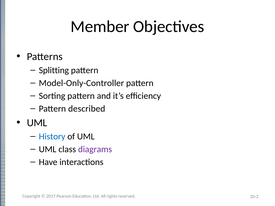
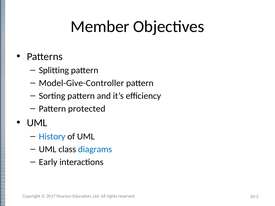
Model-Only-Controller: Model-Only-Controller -> Model-Give-Controller
described: described -> protected
diagrams colour: purple -> blue
Have: Have -> Early
